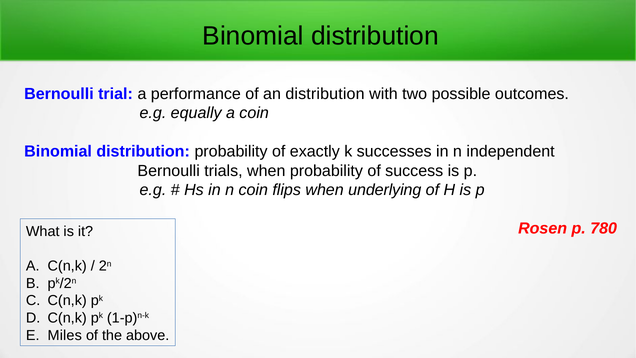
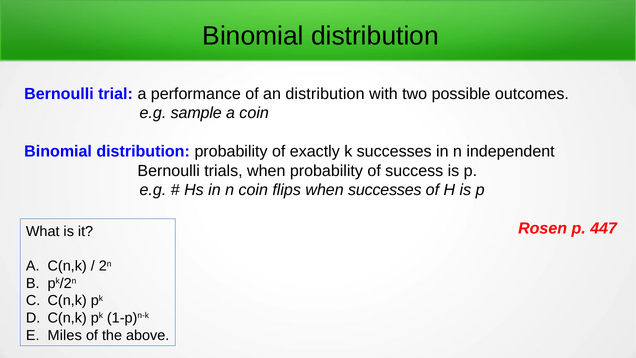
equally: equally -> sample
when underlying: underlying -> successes
780: 780 -> 447
